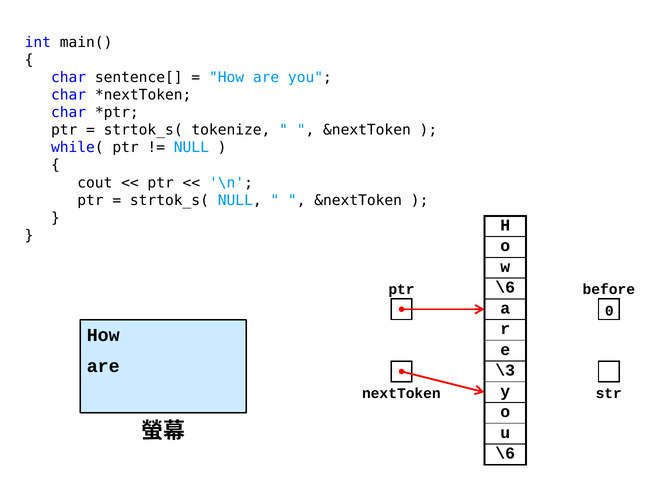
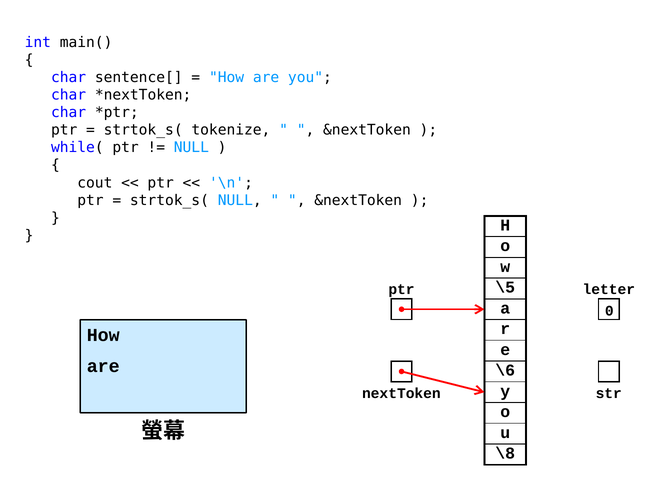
\6 at (505, 287): \6 -> \5
before: before -> letter
\3: \3 -> \6
\6 at (505, 453): \6 -> \8
